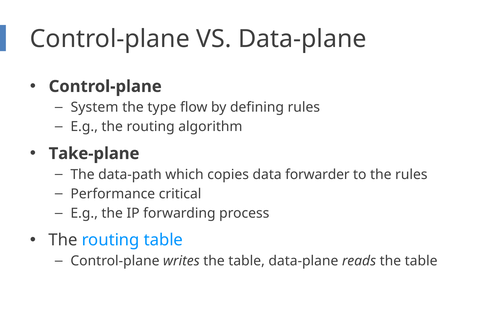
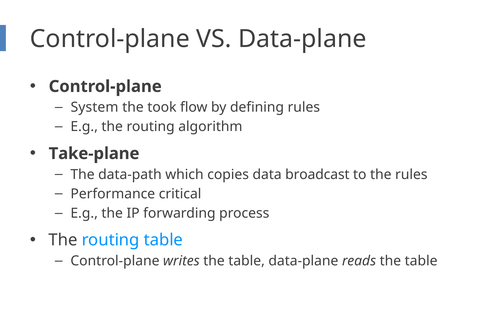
type: type -> took
forwarder: forwarder -> broadcast
